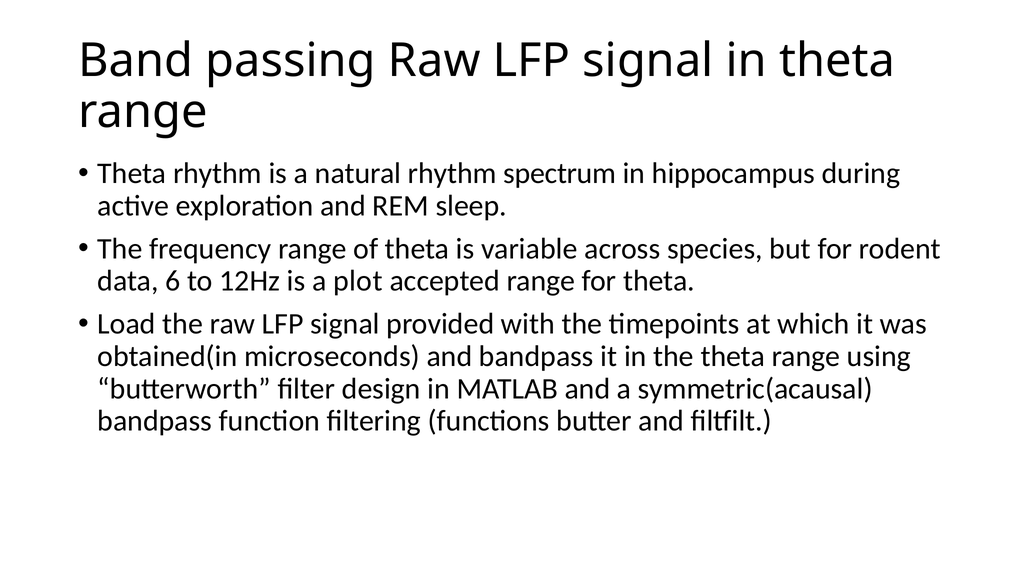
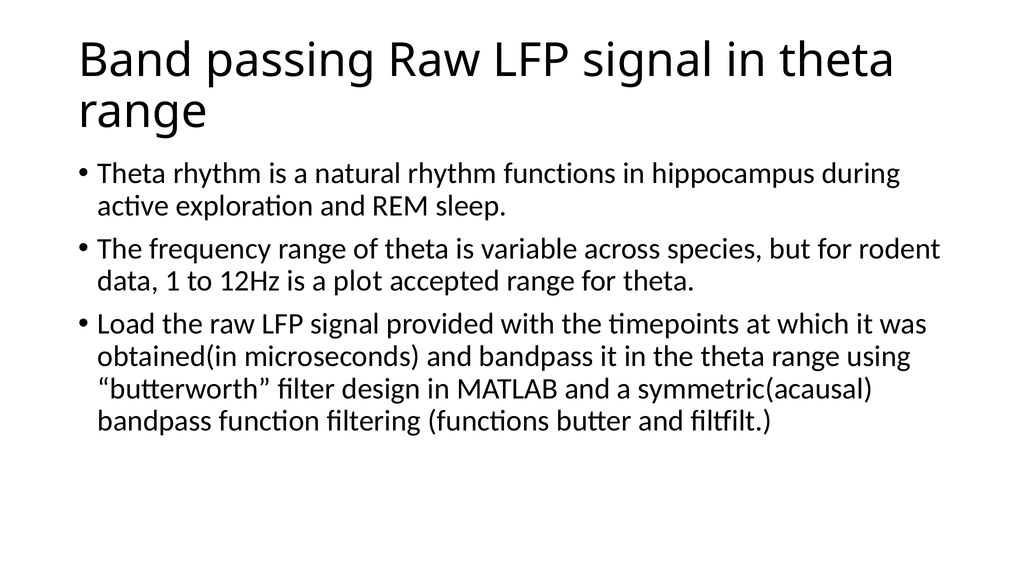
rhythm spectrum: spectrum -> functions
6: 6 -> 1
